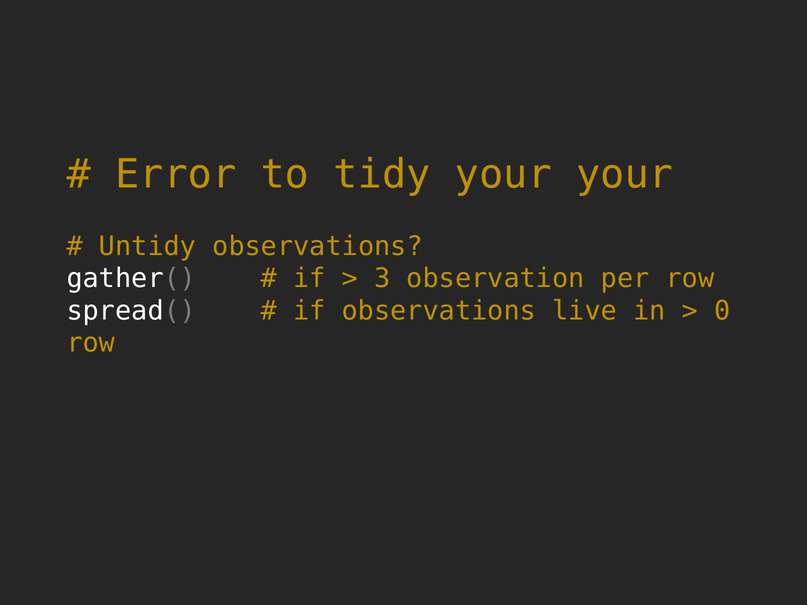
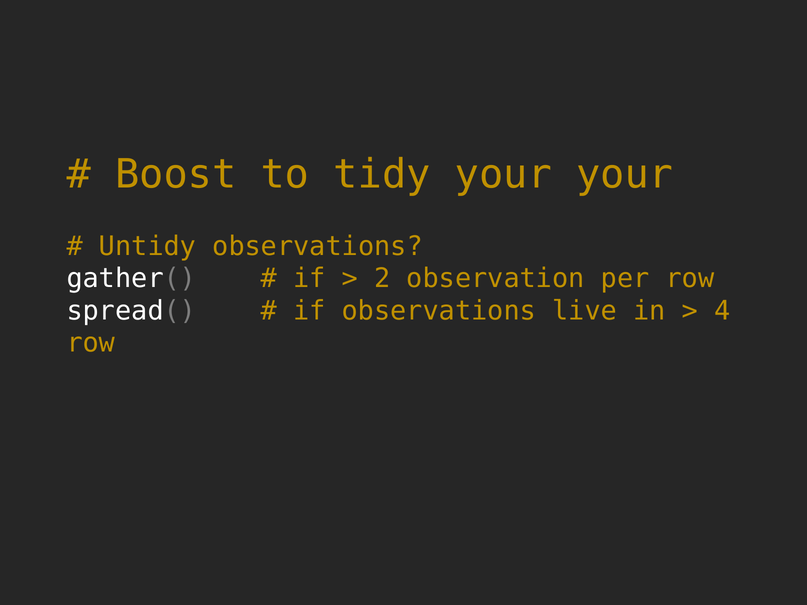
Error: Error -> Boost
3: 3 -> 2
0: 0 -> 4
